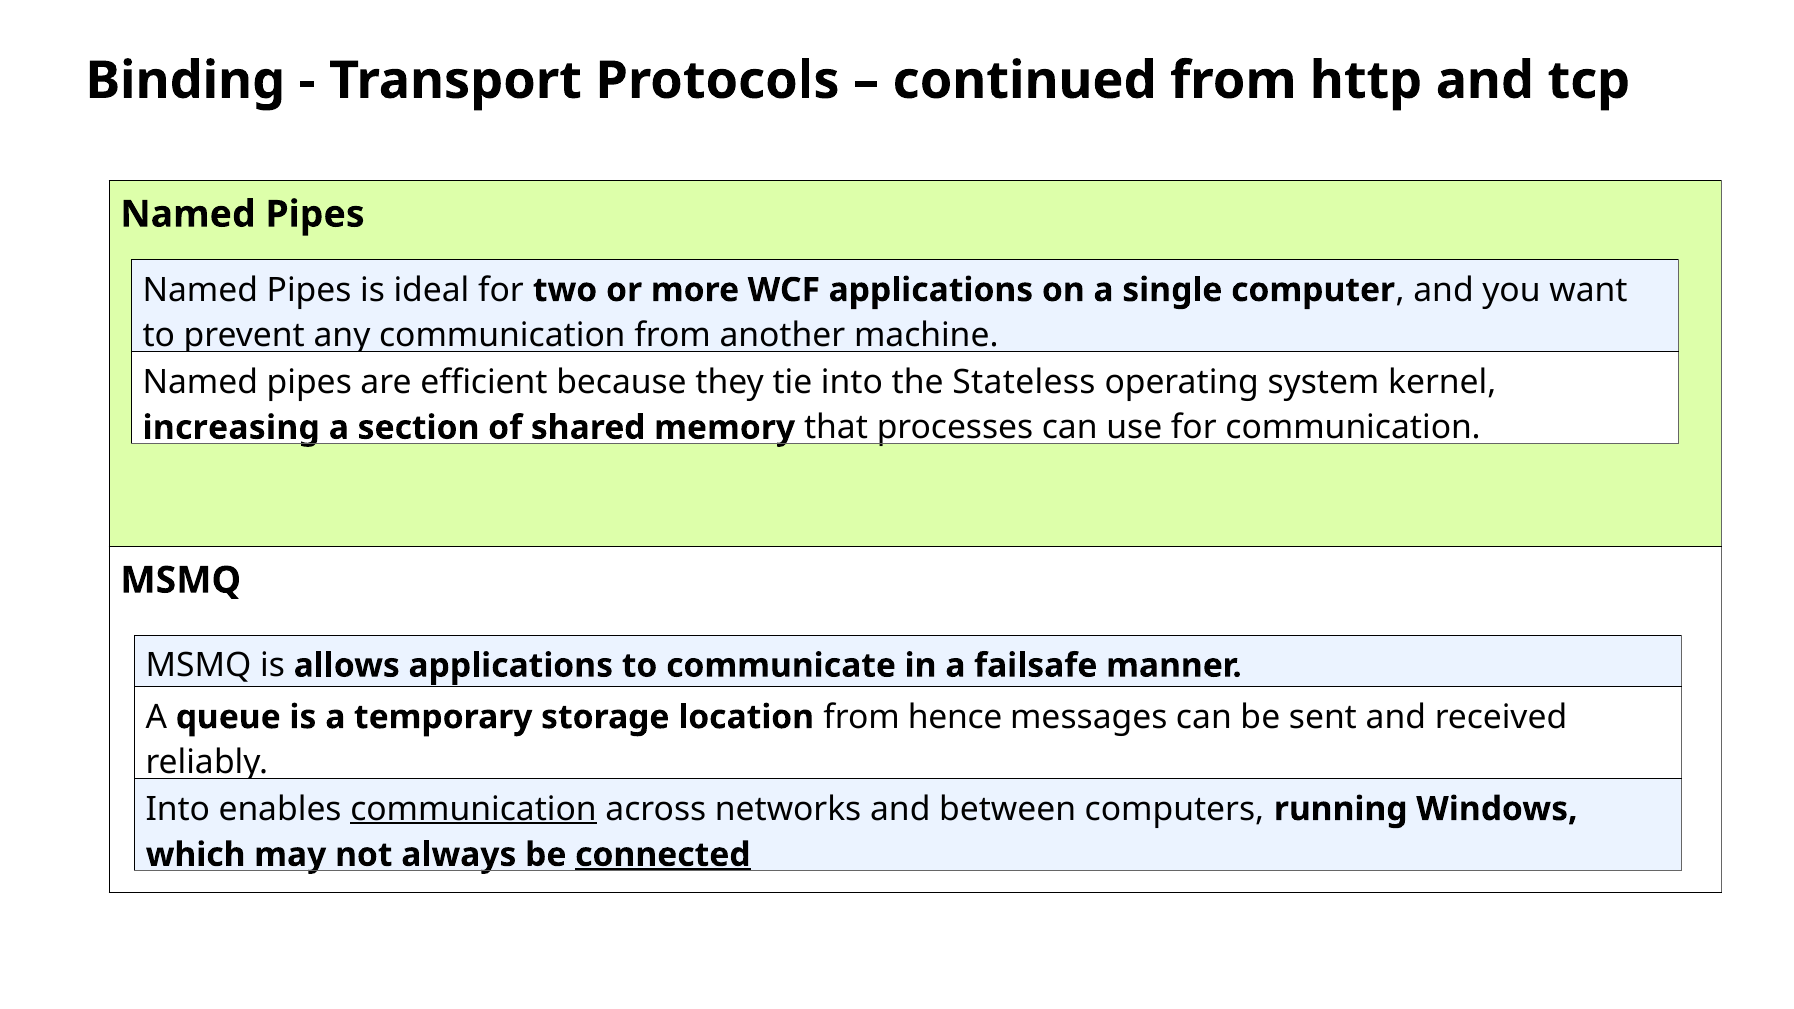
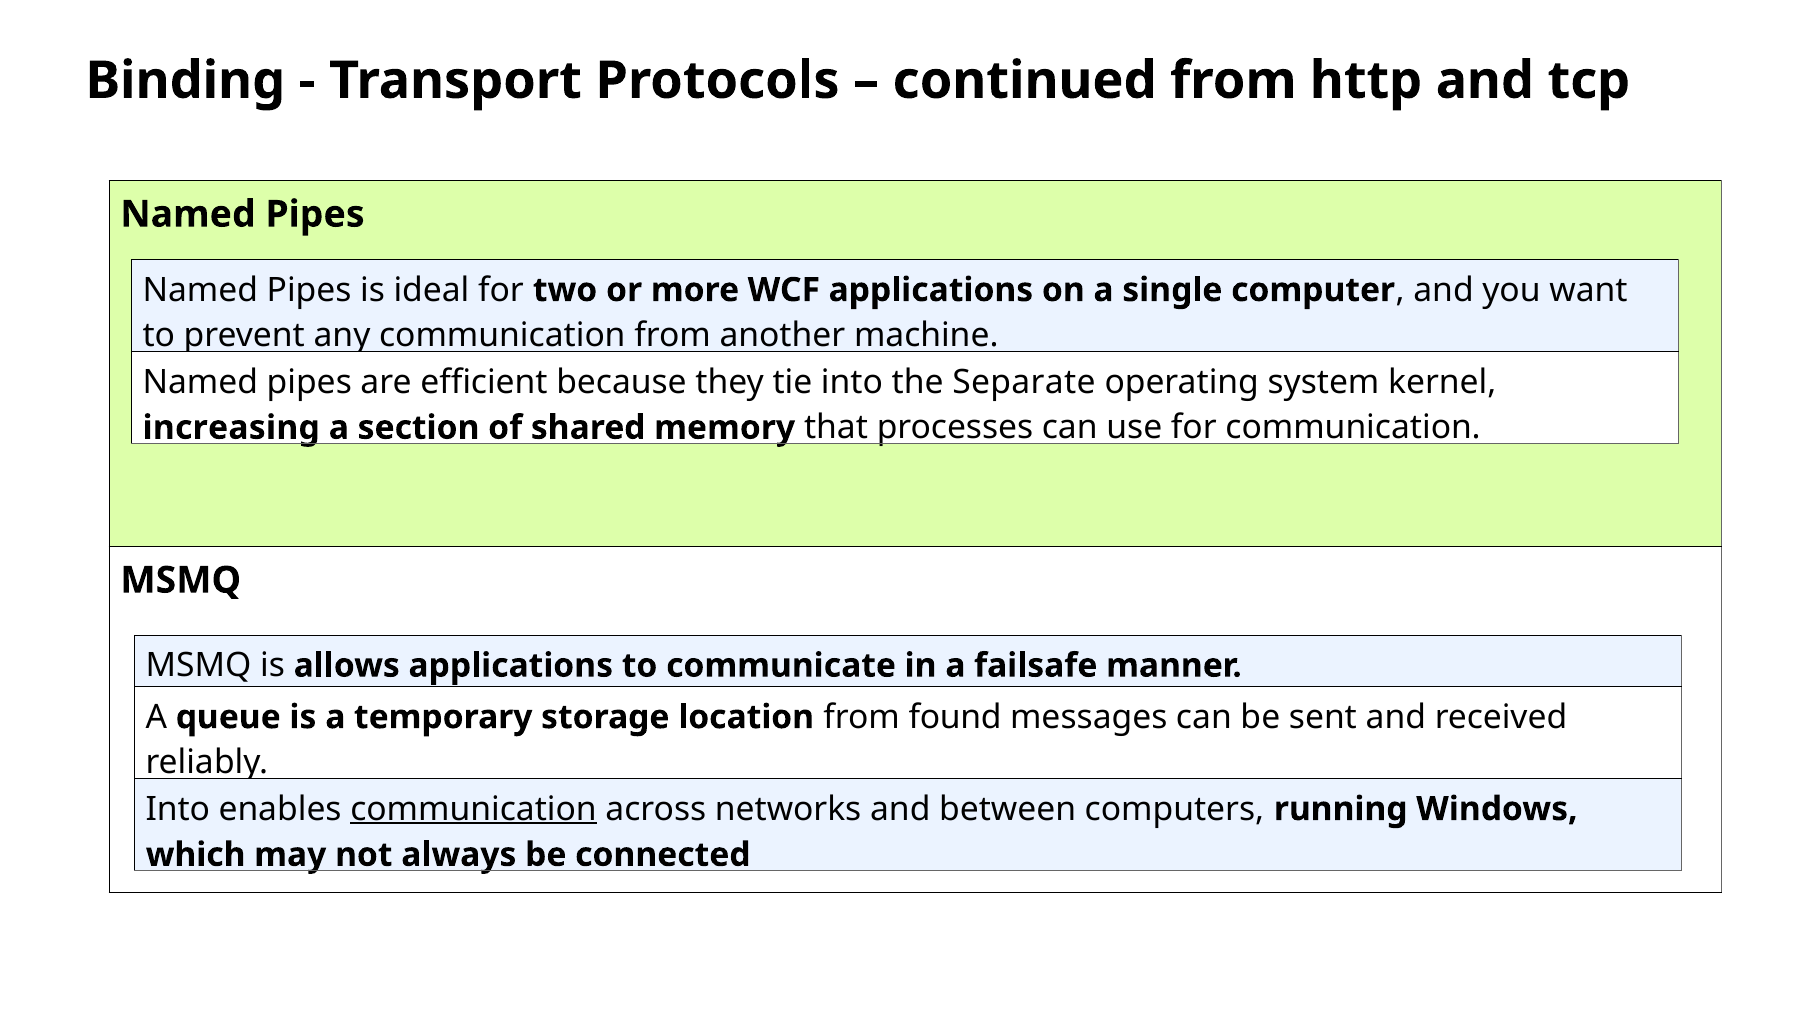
Stateless: Stateless -> Separate
hence: hence -> found
connected underline: present -> none
